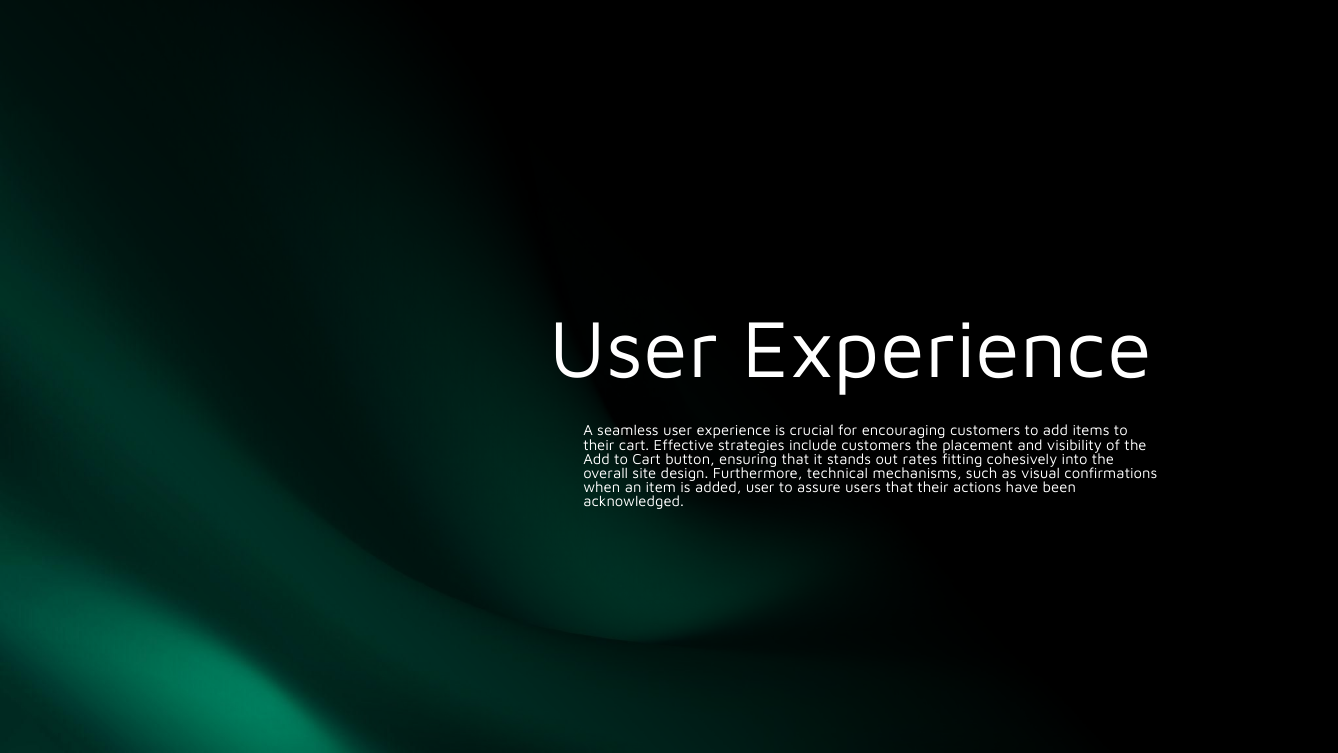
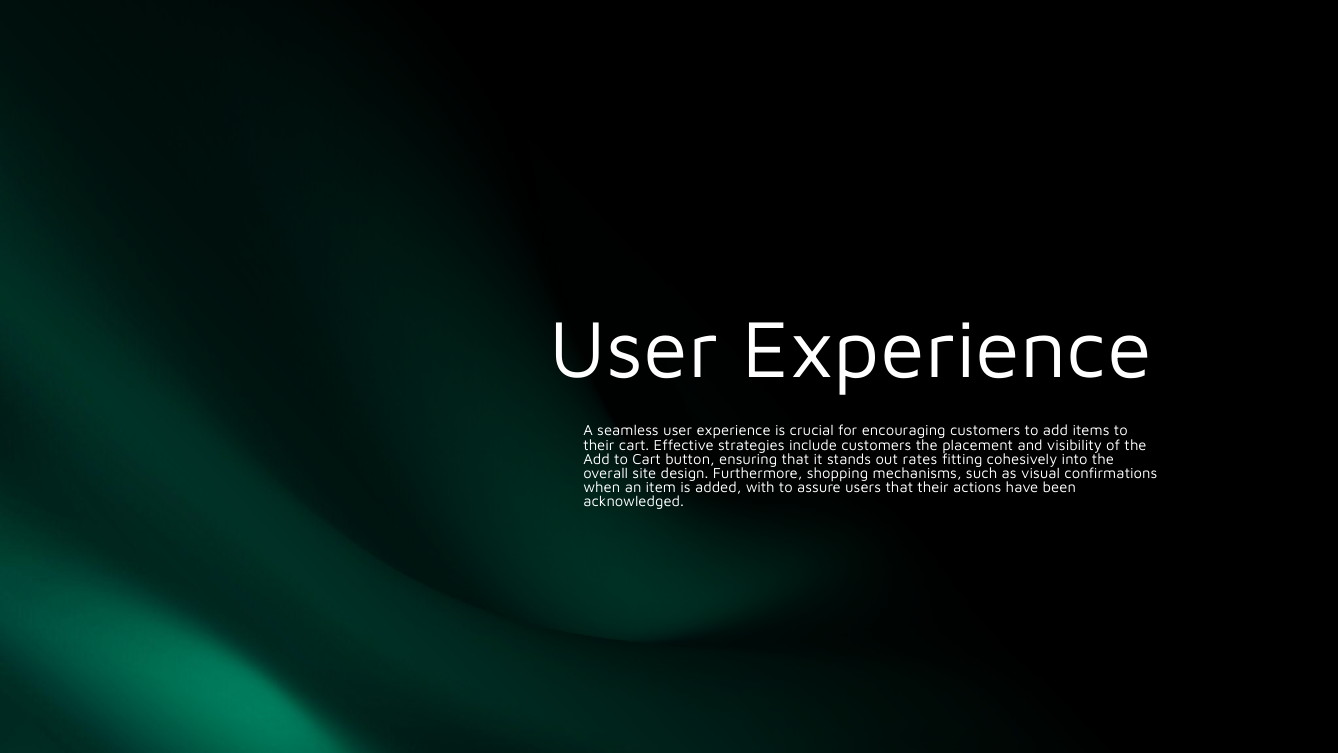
technical: technical -> shopping
added user: user -> with
